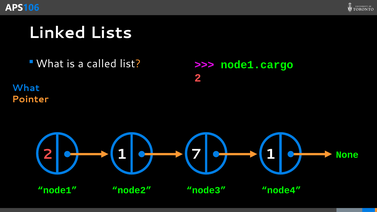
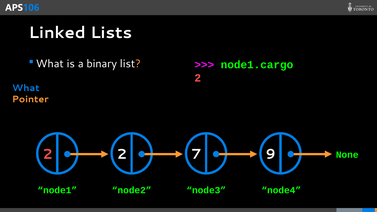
called: called -> binary
1 at (122, 154): 1 -> 2
7 1: 1 -> 9
